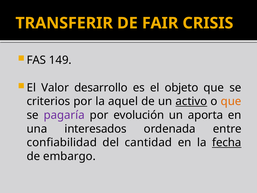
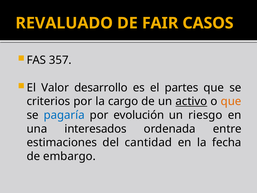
TRANSFERIR: TRANSFERIR -> REVALUADO
CRISIS: CRISIS -> CASOS
149: 149 -> 357
objeto: objeto -> partes
aquel: aquel -> cargo
pagaría colour: purple -> blue
aporta: aporta -> riesgo
confiabilidad: confiabilidad -> estimaciones
fecha underline: present -> none
